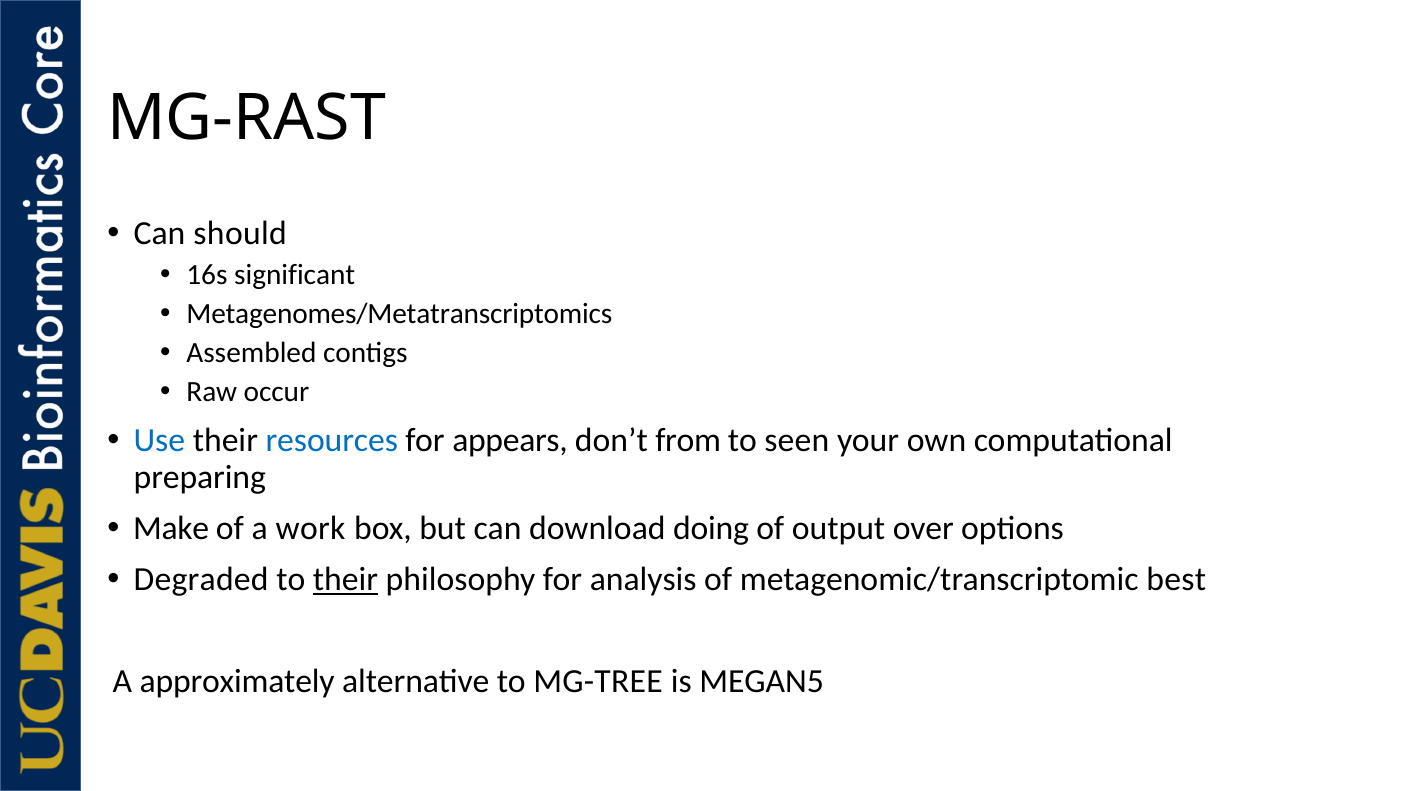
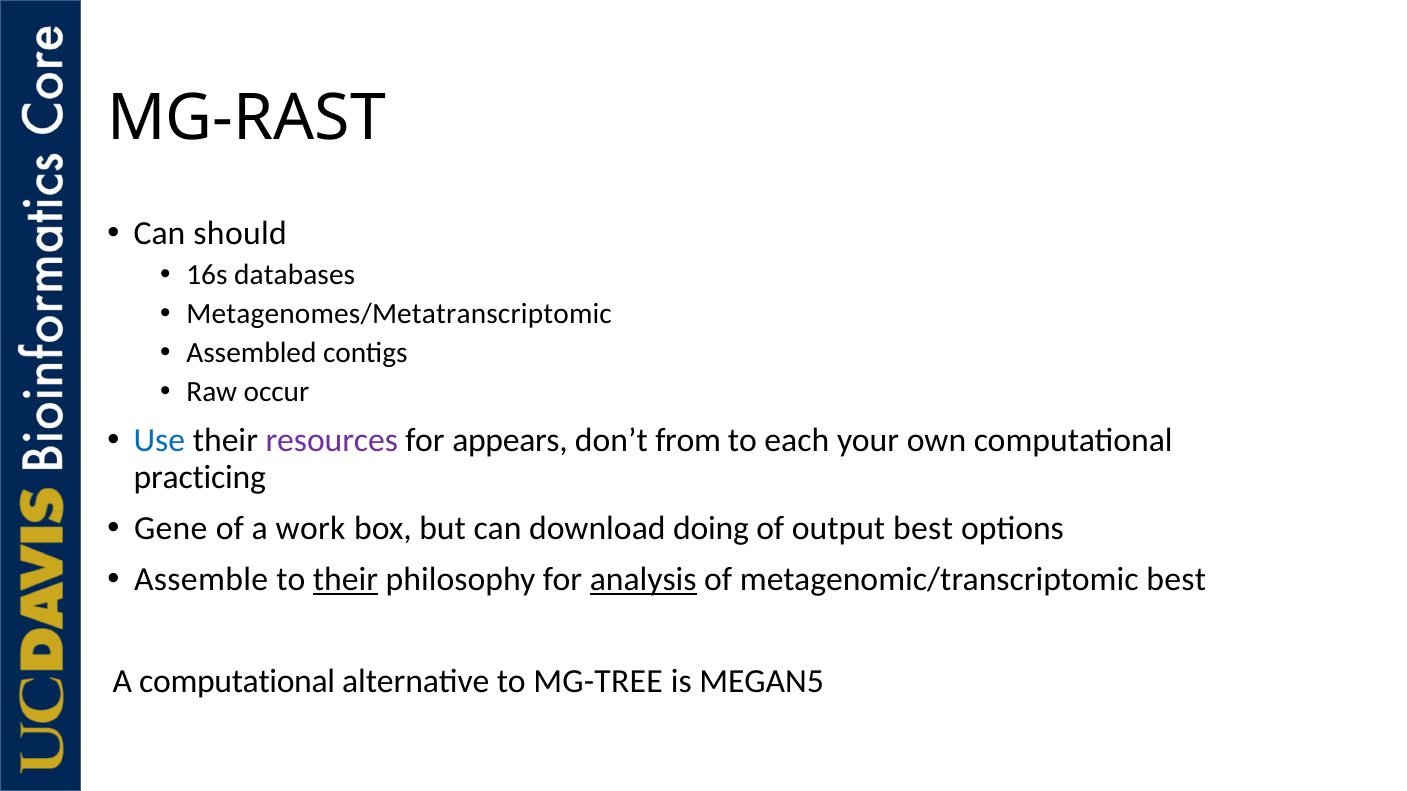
significant: significant -> databases
Metagenomes/Metatranscriptomics: Metagenomes/Metatranscriptomics -> Metagenomes/Metatranscriptomic
resources colour: blue -> purple
seen: seen -> each
preparing: preparing -> practicing
Make: Make -> Gene
output over: over -> best
Degraded: Degraded -> Assemble
analysis underline: none -> present
A approximately: approximately -> computational
